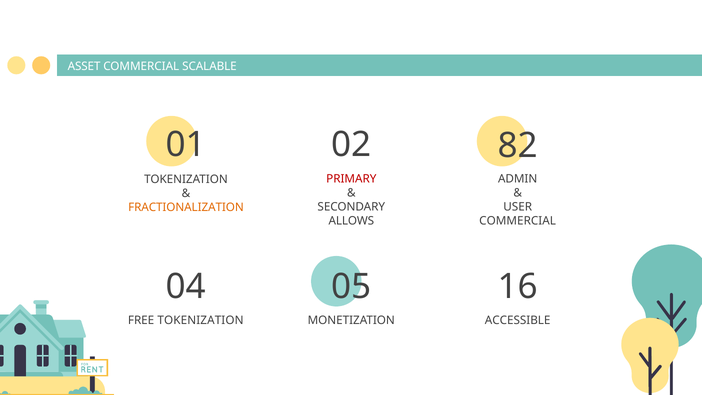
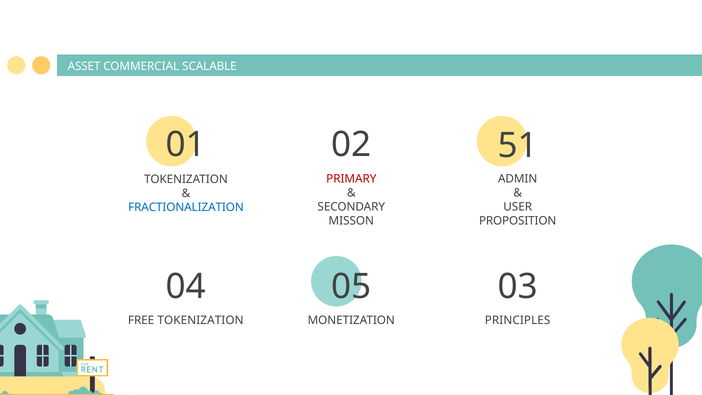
82: 82 -> 51
FRACTIONALIZATION colour: orange -> blue
ALLOWS: ALLOWS -> MISSON
COMMERCIAL at (518, 221): COMMERCIAL -> PROPOSITION
16: 16 -> 03
ACCESSIBLE: ACCESSIBLE -> PRINCIPLES
